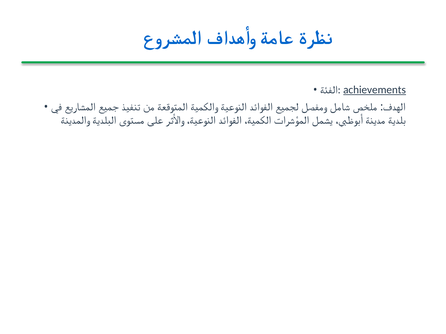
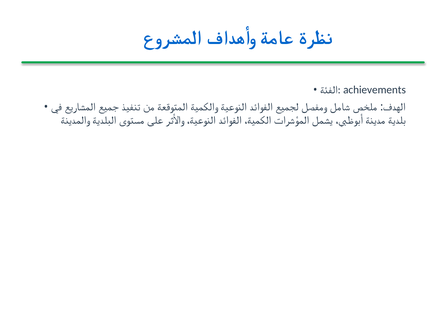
achievements underline: present -> none
